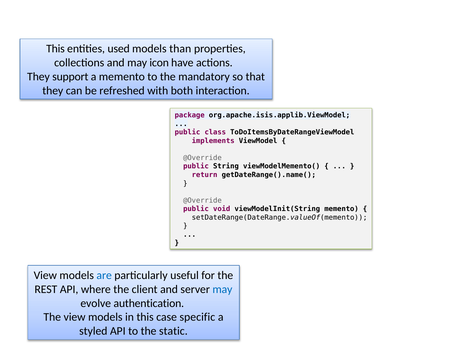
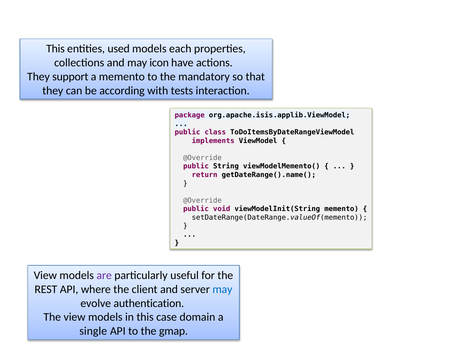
than: than -> each
refreshed: refreshed -> according
both: both -> tests
are colour: blue -> purple
specific: specific -> domain
styled: styled -> single
static: static -> gmap
